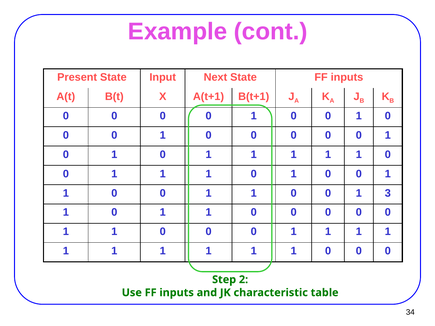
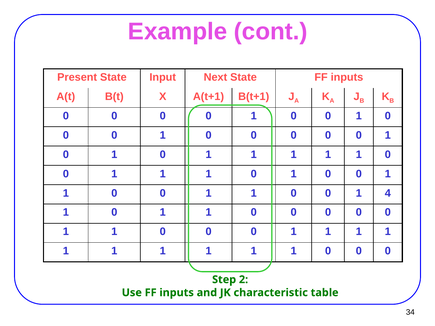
3: 3 -> 4
